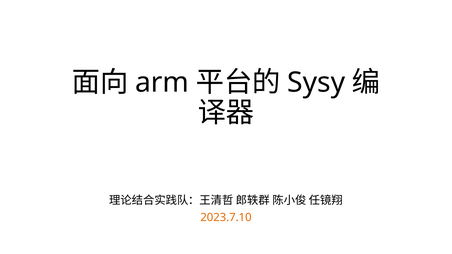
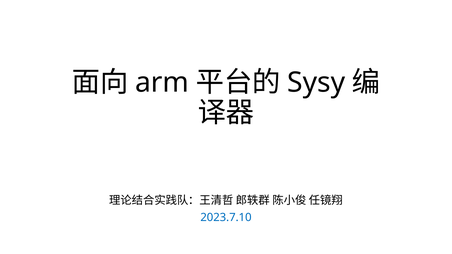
2023.7.10 colour: orange -> blue
